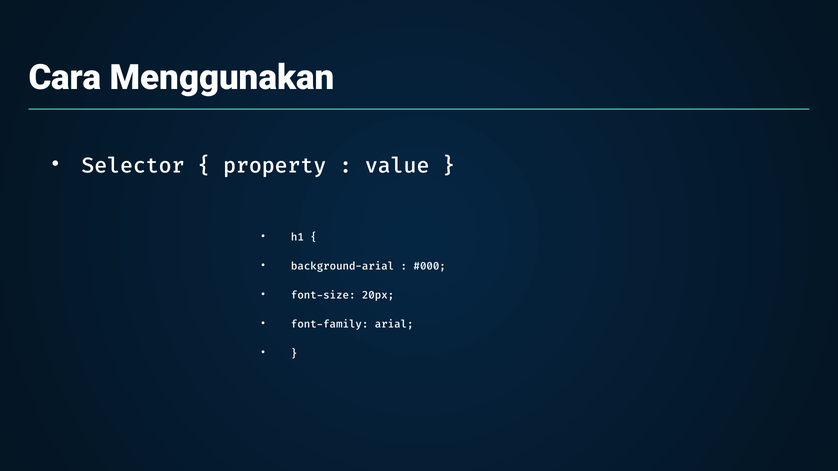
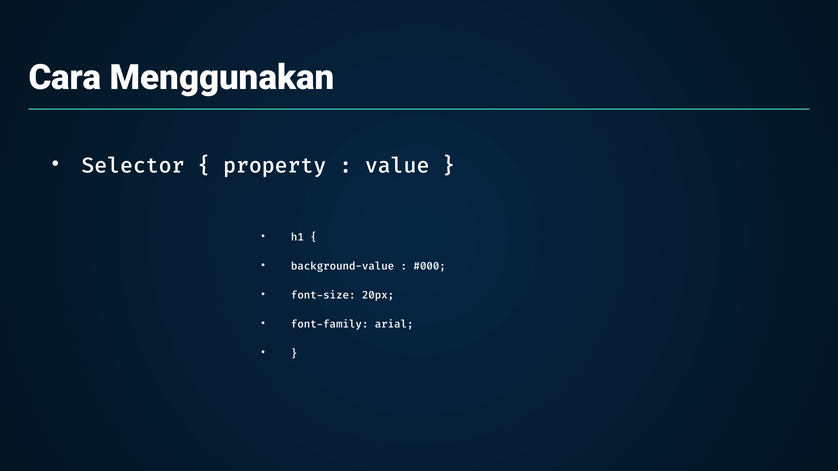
background-arial: background-arial -> background-value
